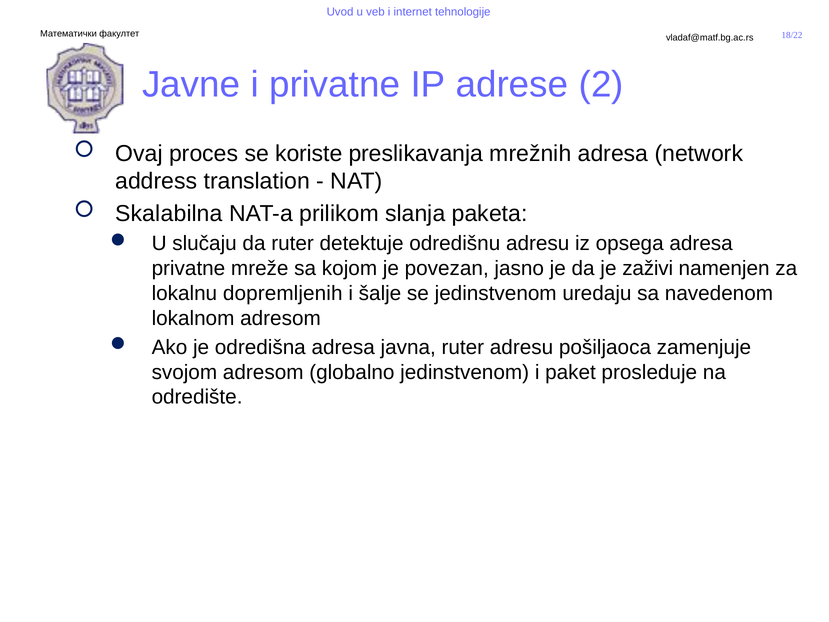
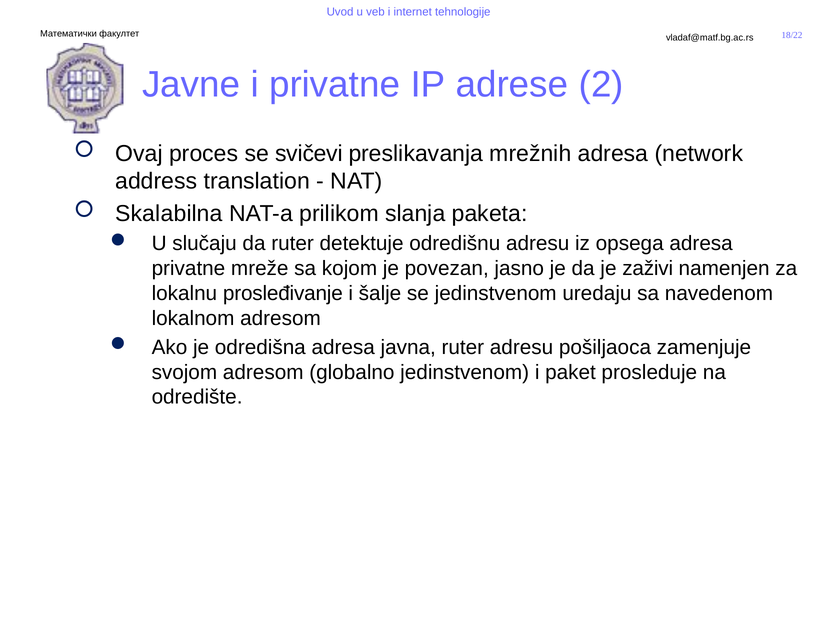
koriste: koriste -> svičevi
dopremljenih: dopremljenih -> prosleđivanje
